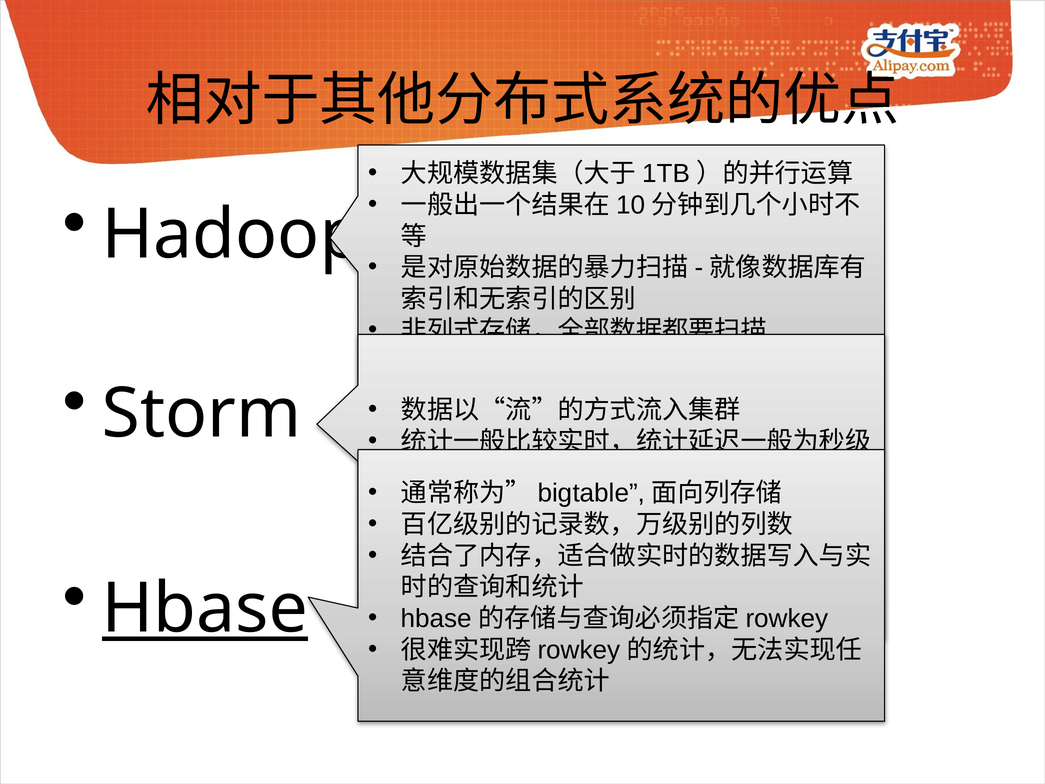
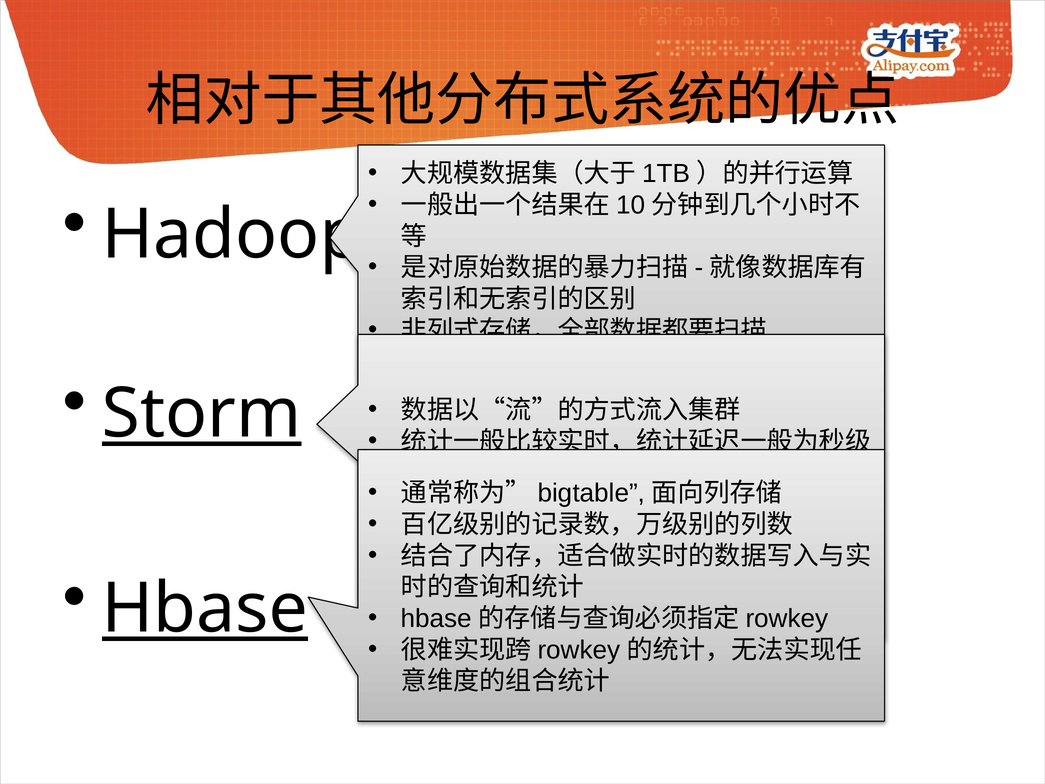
Storm underline: none -> present
